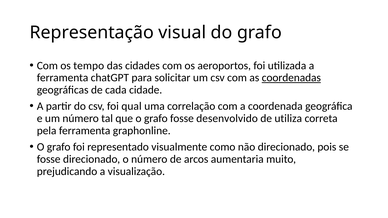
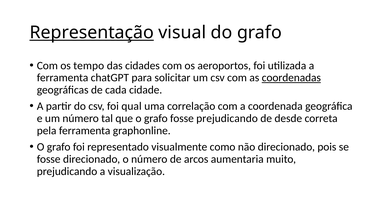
Representação underline: none -> present
fosse desenvolvido: desenvolvido -> prejudicando
utiliza: utiliza -> desde
